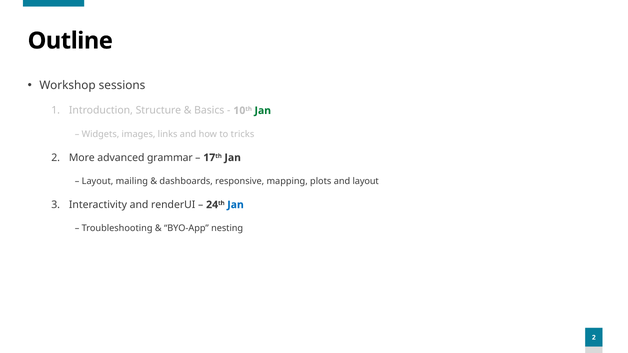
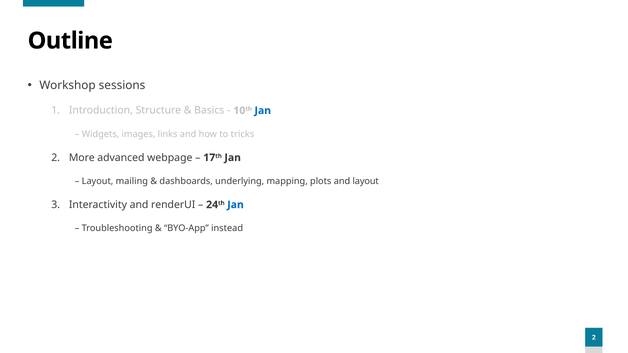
Jan at (263, 111) colour: green -> blue
grammar: grammar -> webpage
responsive: responsive -> underlying
nesting: nesting -> instead
